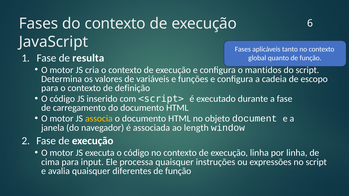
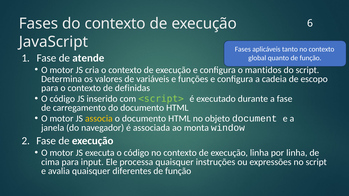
resulta: resulta -> atende
definição: definição -> definidas
<script> colour: white -> light green
length: length -> monta
